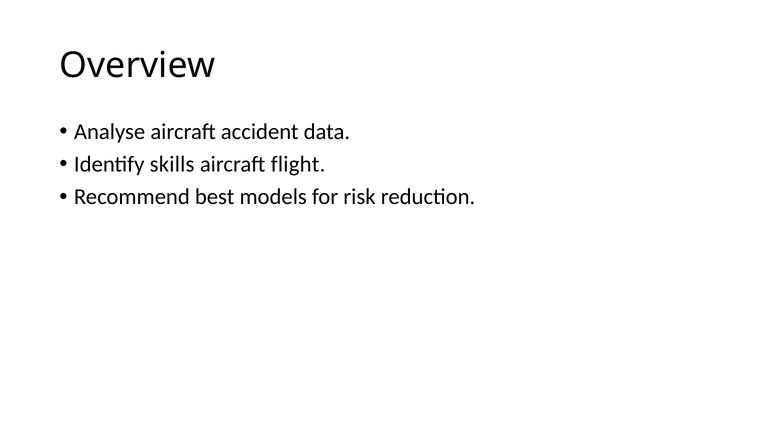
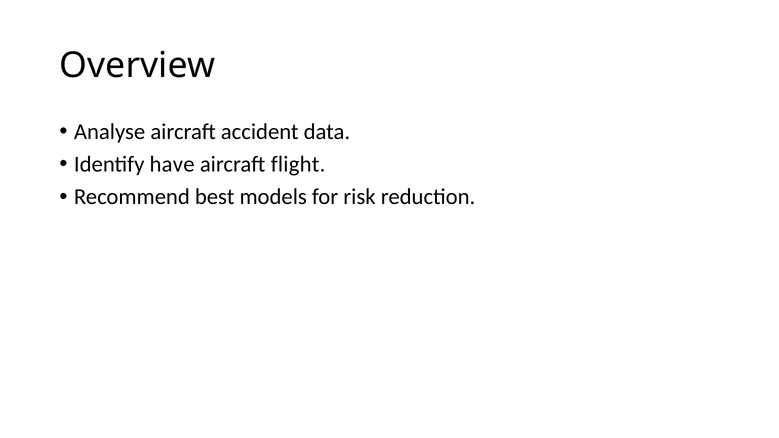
skills: skills -> have
